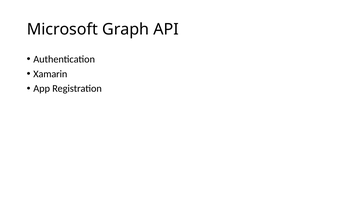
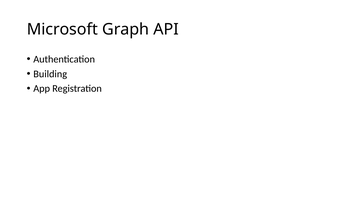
Xamarin: Xamarin -> Building
